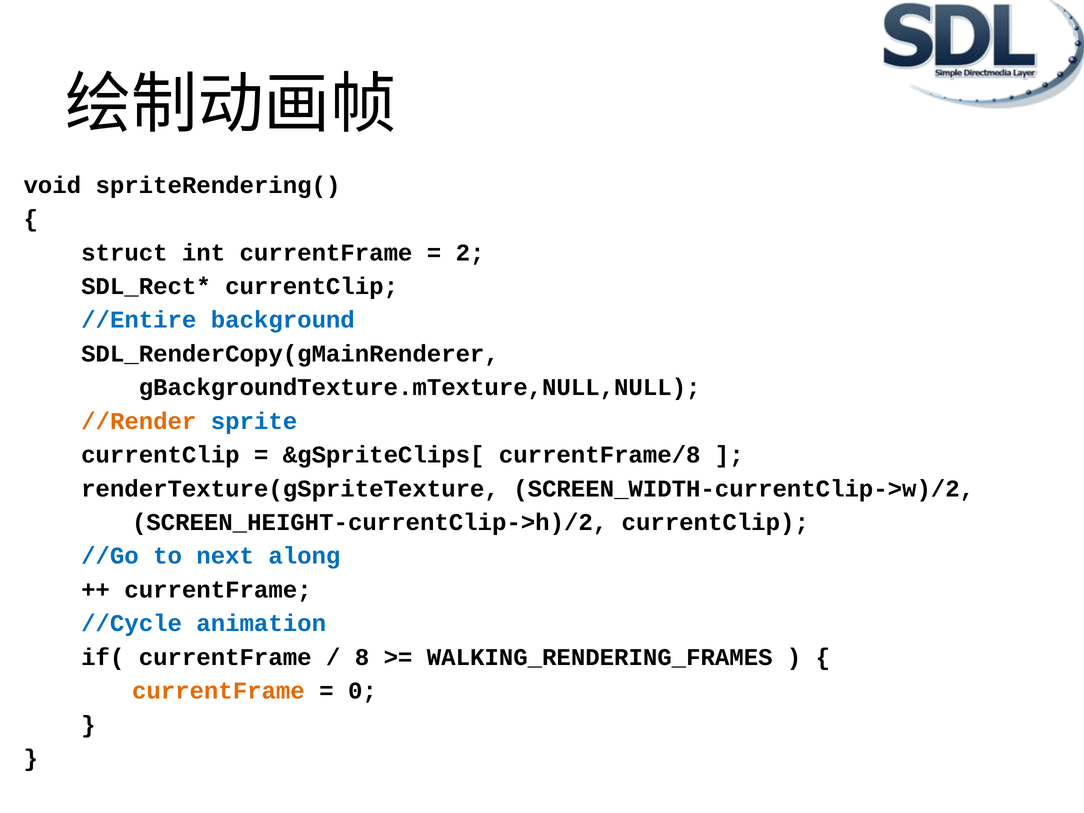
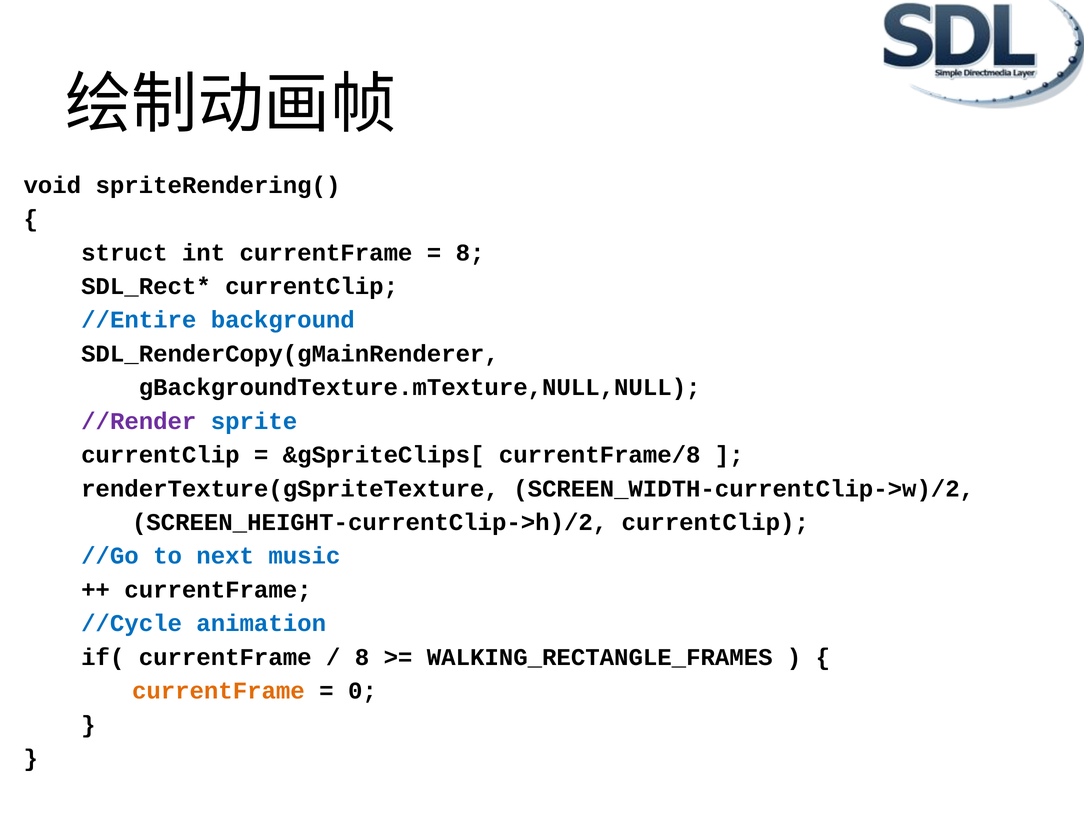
2 at (470, 253): 2 -> 8
//Render colour: orange -> purple
along: along -> music
WALKING_RENDERING_FRAMES: WALKING_RENDERING_FRAMES -> WALKING_RECTANGLE_FRAMES
